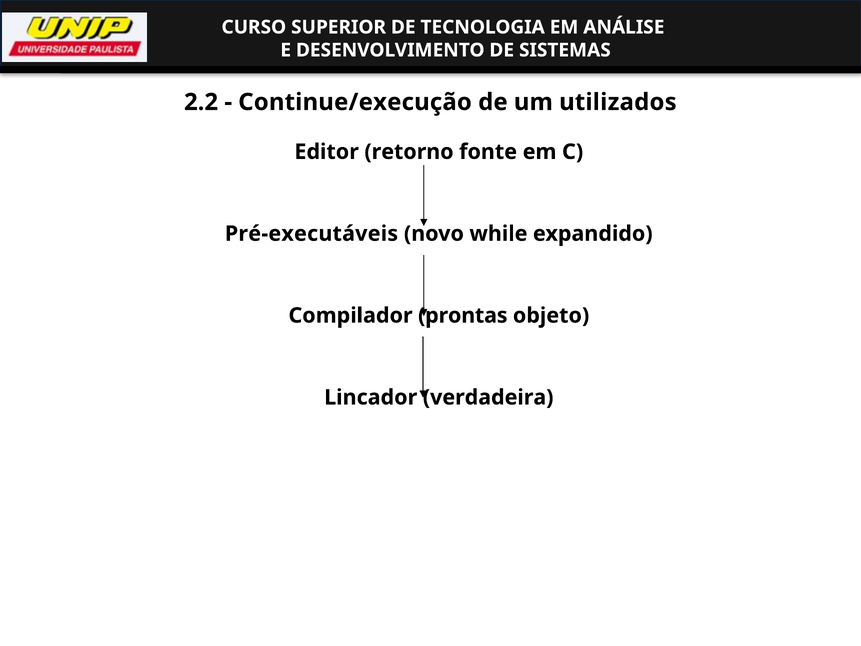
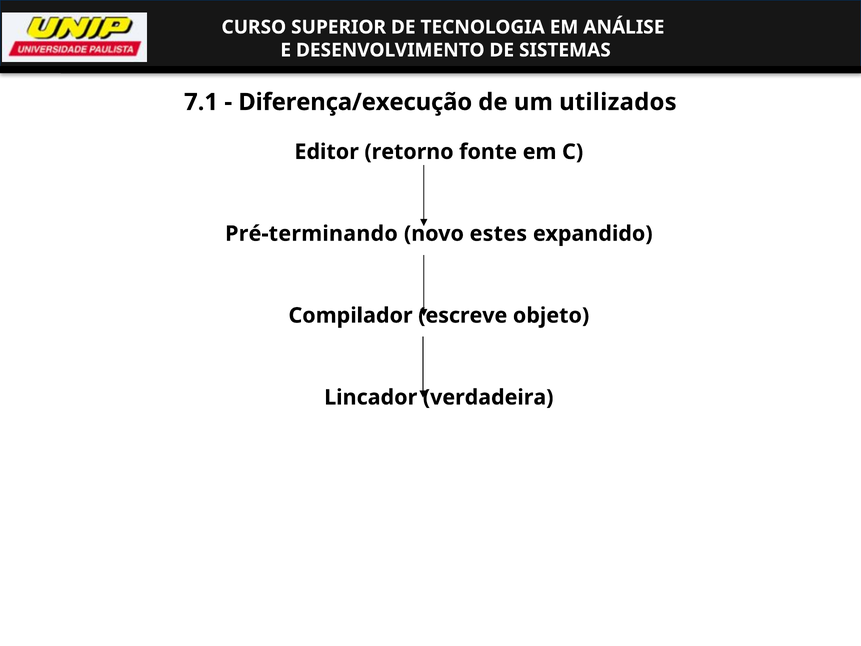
2.2: 2.2 -> 7.1
Continue/execução: Continue/execução -> Diferença/execução
Pré-executáveis: Pré-executáveis -> Pré-terminando
while: while -> estes
prontas: prontas -> escreve
